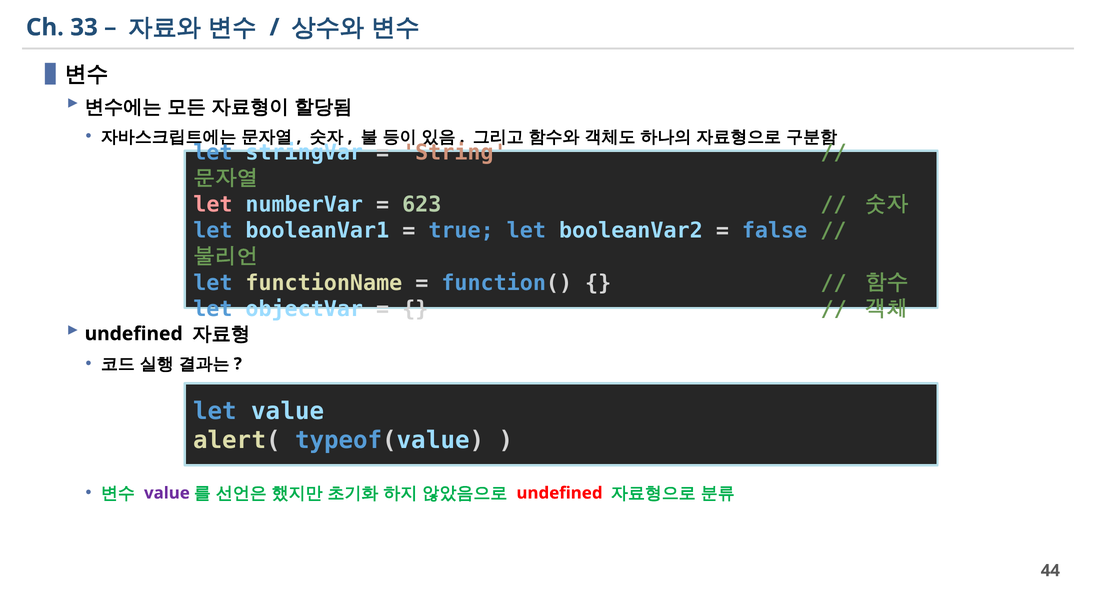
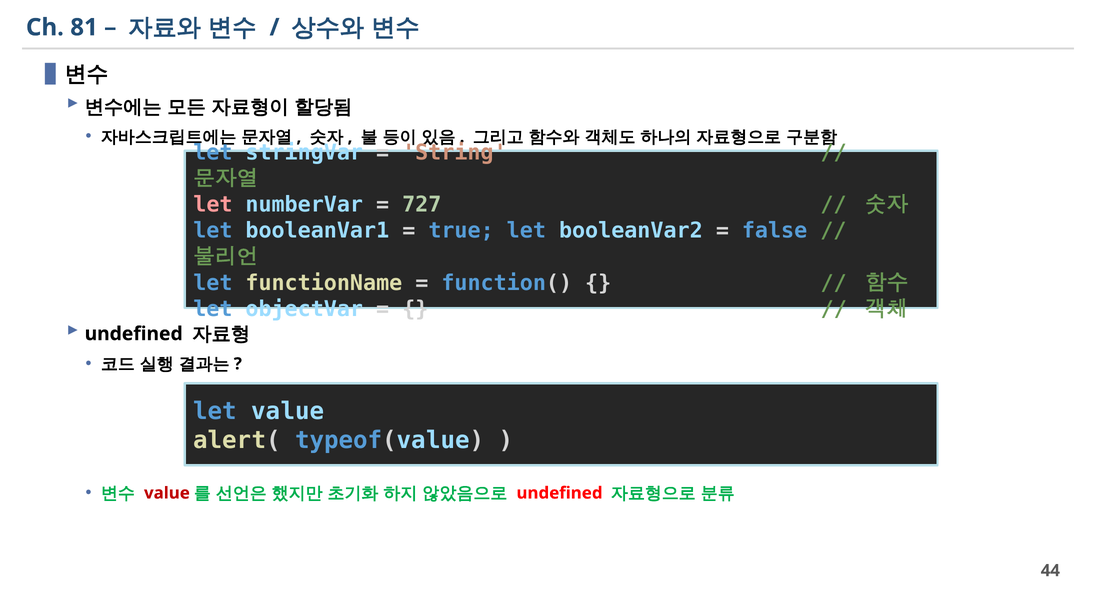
33: 33 -> 81
623: 623 -> 727
value at (167, 493) colour: purple -> red
